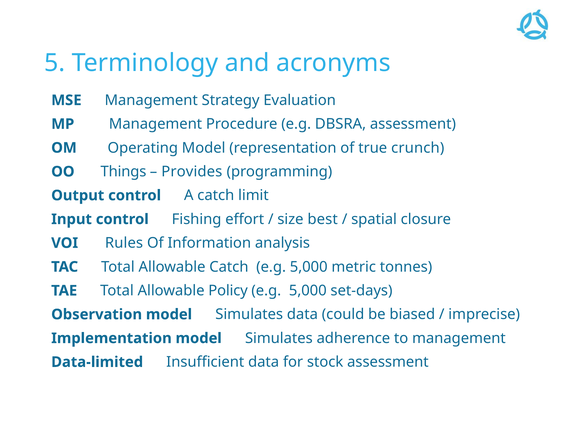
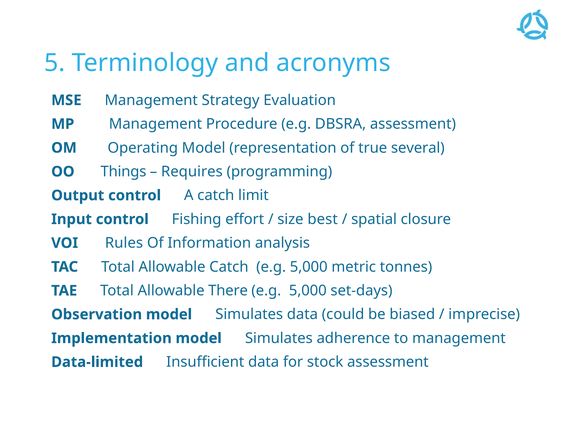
crunch: crunch -> several
Provides: Provides -> Requires
Policy: Policy -> There
